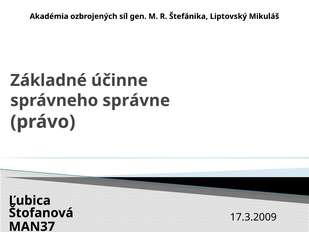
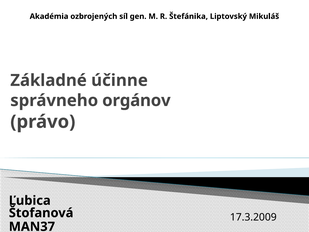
správne: správne -> orgánov
